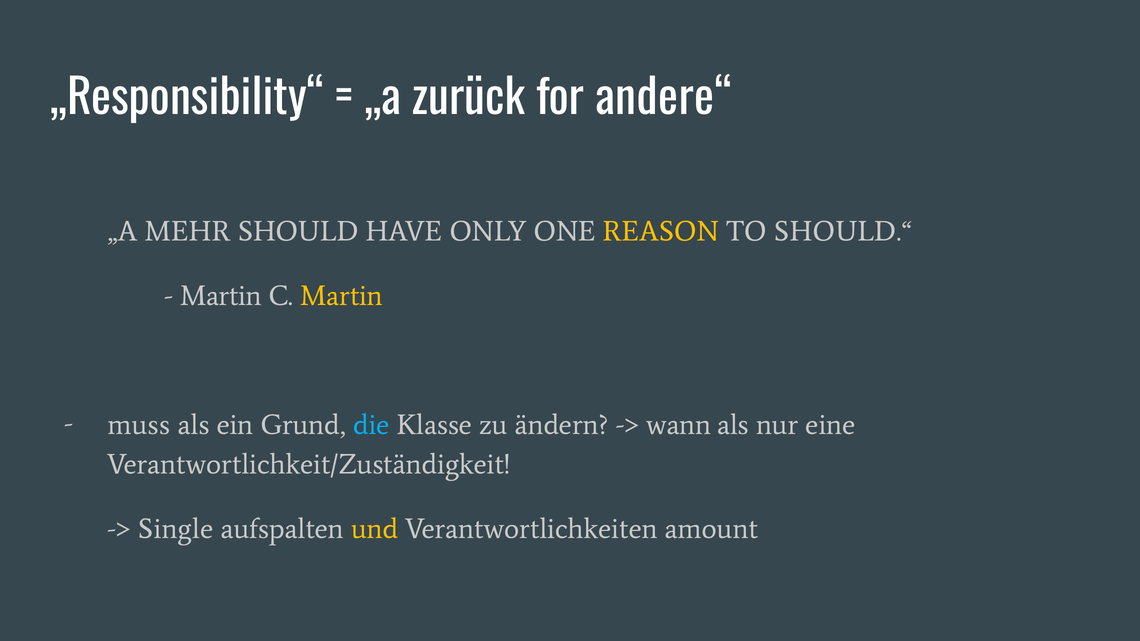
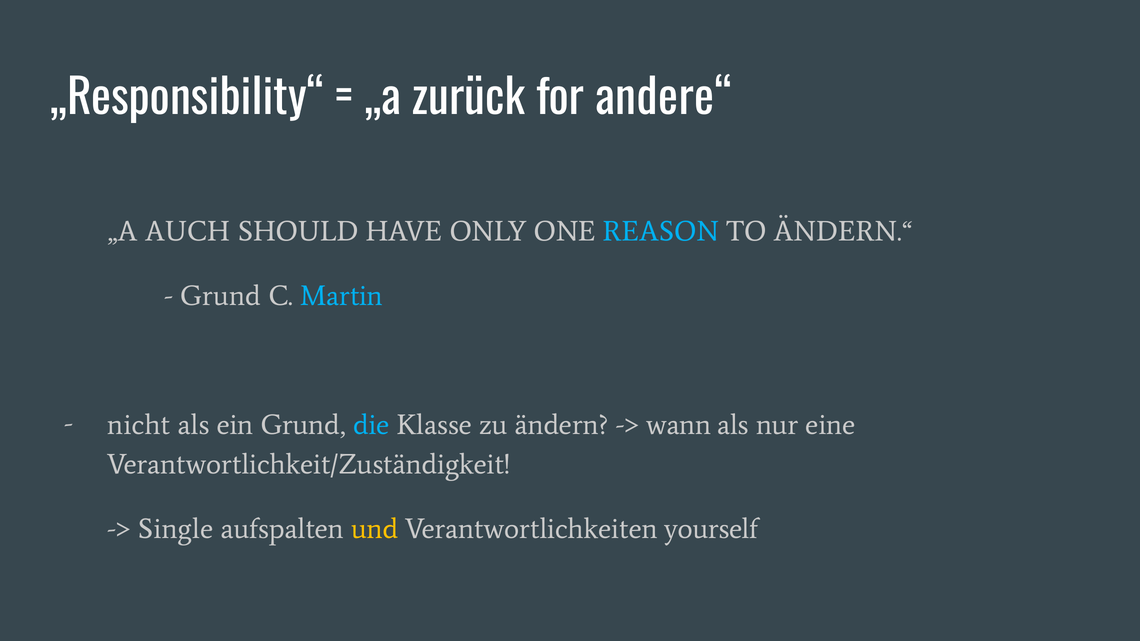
MEHR: MEHR -> AUCH
REASON colour: yellow -> light blue
SHOULD.“: SHOULD.“ -> ÄNDERN.“
Martin at (221, 296): Martin -> Grund
Martin at (342, 296) colour: yellow -> light blue
muss: muss -> nicht
amount: amount -> yourself
